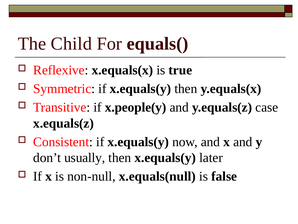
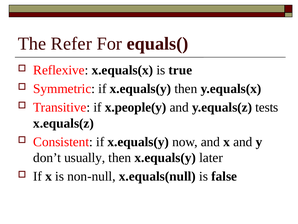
Child: Child -> Refer
case: case -> tests
